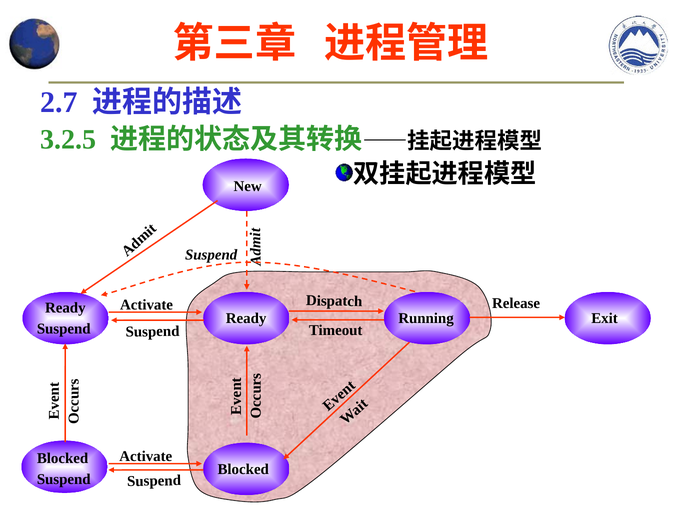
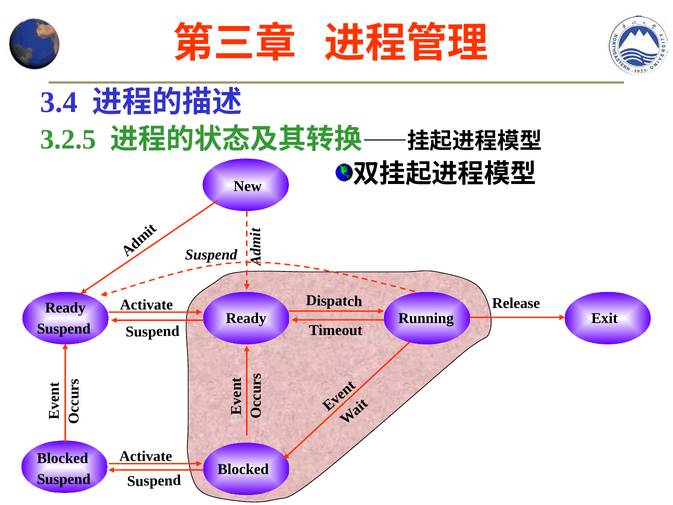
2.7: 2.7 -> 3.4
